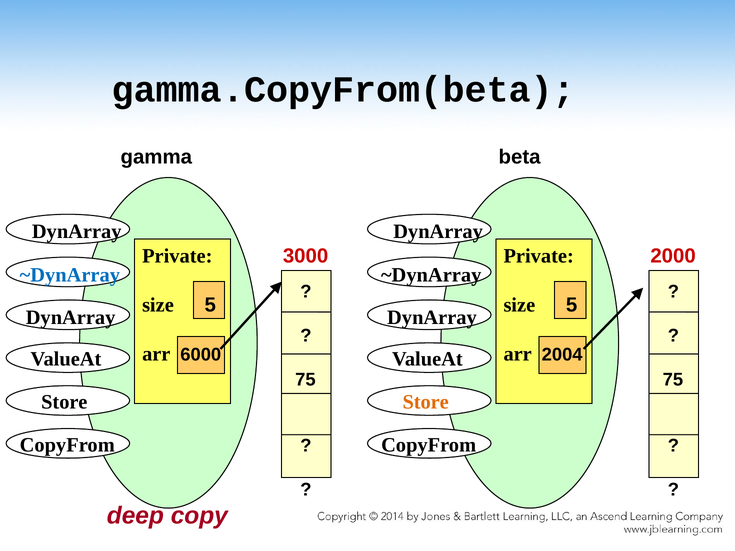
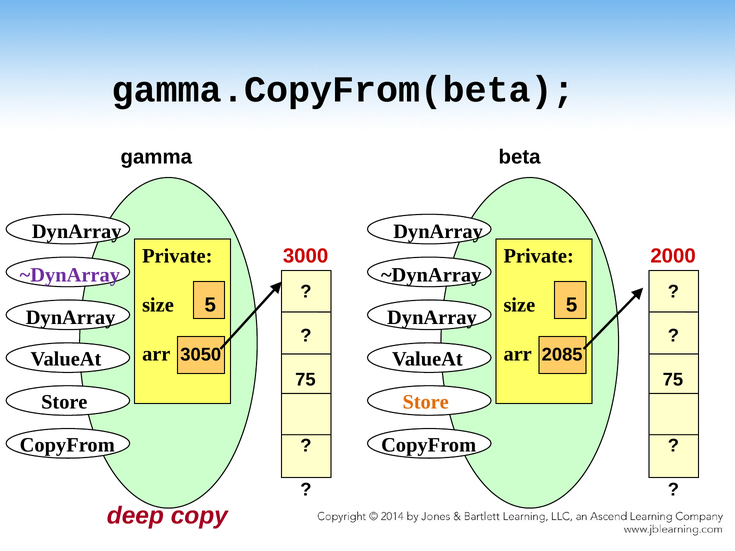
~DynArray at (70, 275) colour: blue -> purple
6000: 6000 -> 3050
2004: 2004 -> 2085
